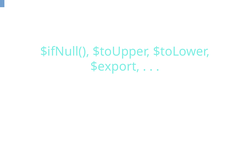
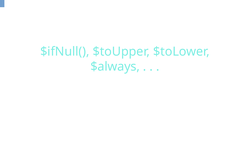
$export: $export -> $always
